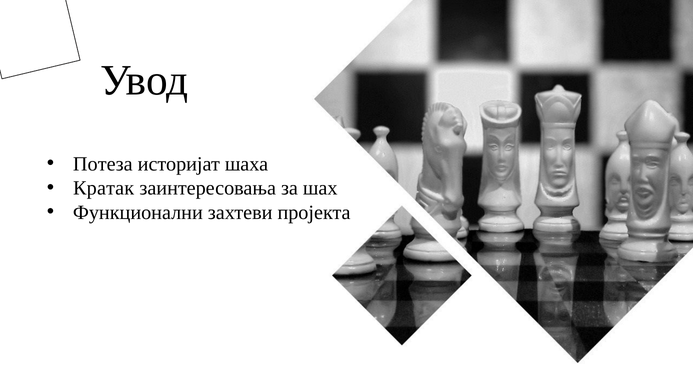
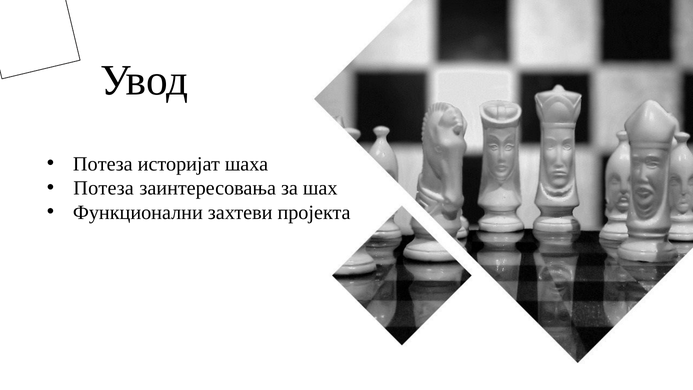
Кратак at (104, 188): Кратак -> Потеза
